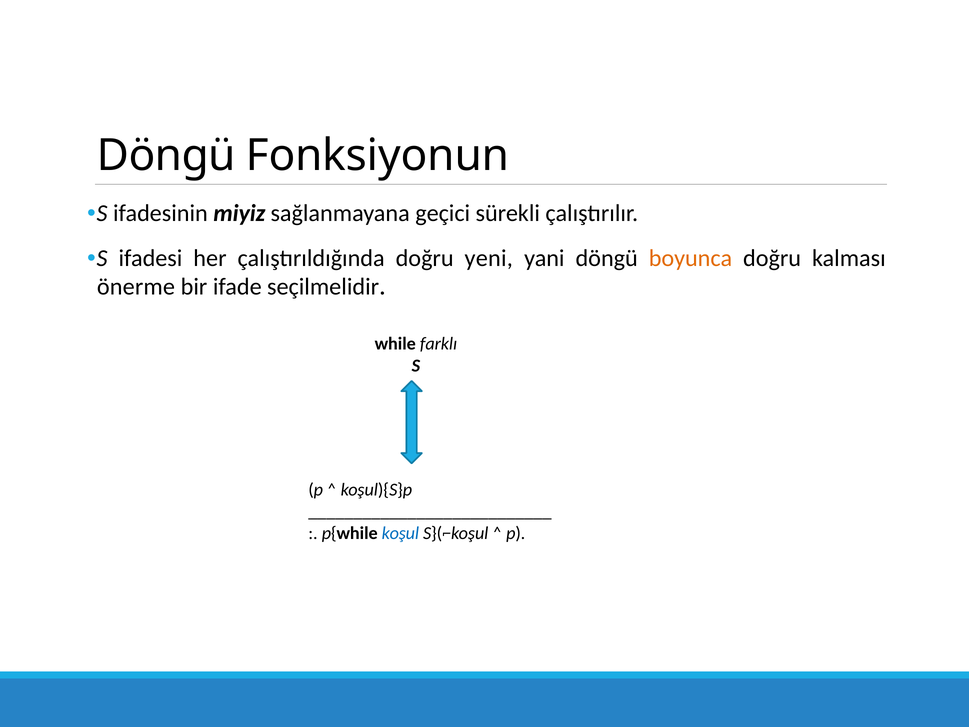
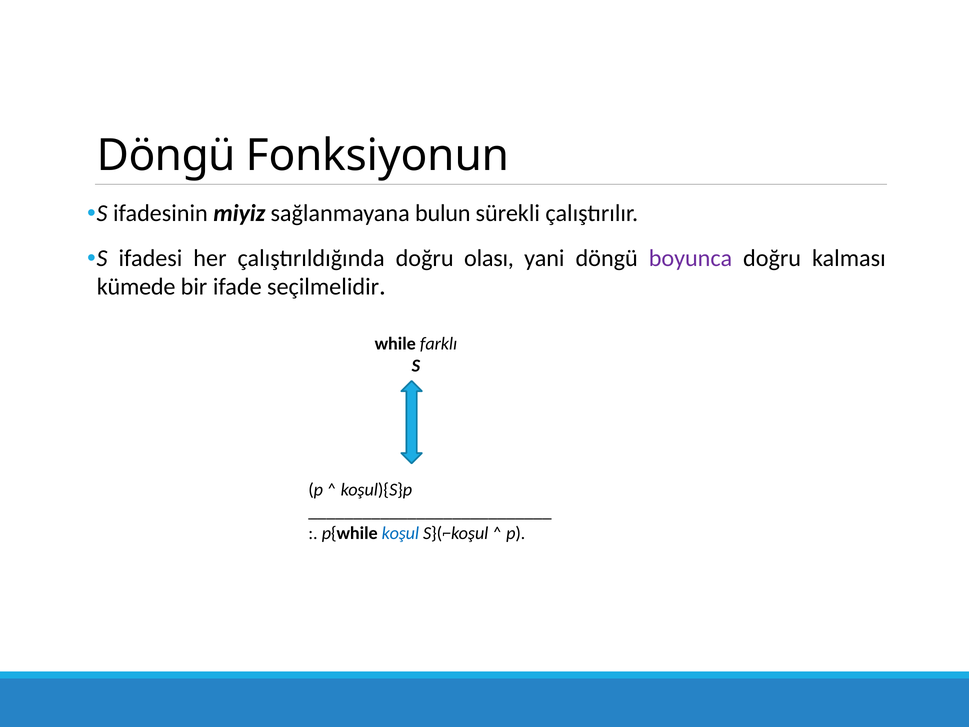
geçici: geçici -> bulun
yeni: yeni -> olası
boyunca colour: orange -> purple
önerme: önerme -> kümede
